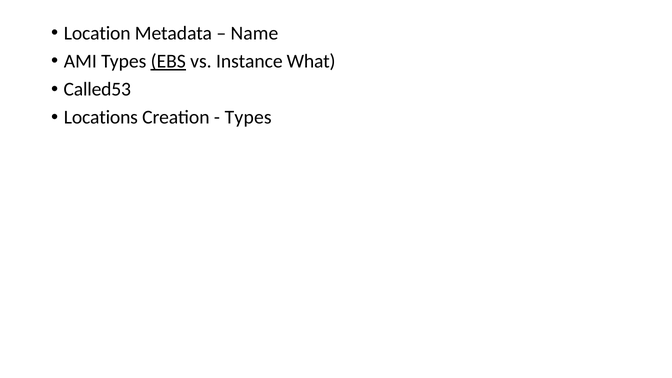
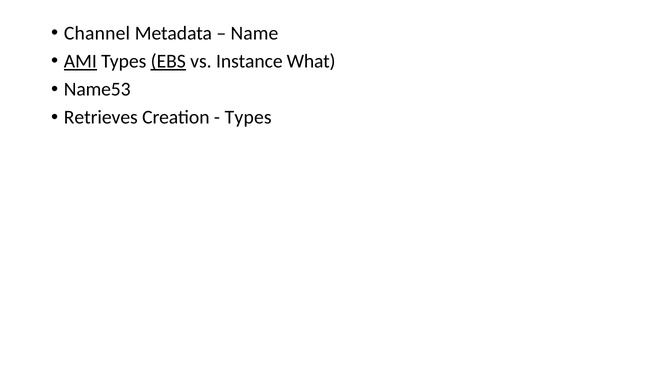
Location: Location -> Channel
AMI underline: none -> present
Called53: Called53 -> Name53
Locations: Locations -> Retrieves
